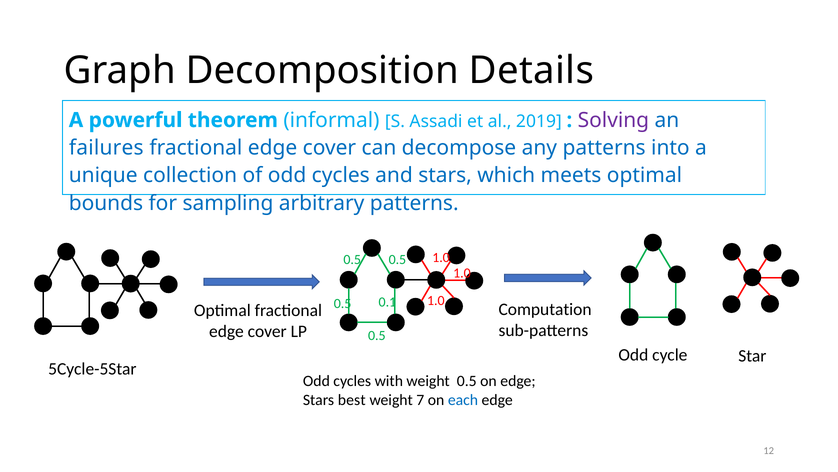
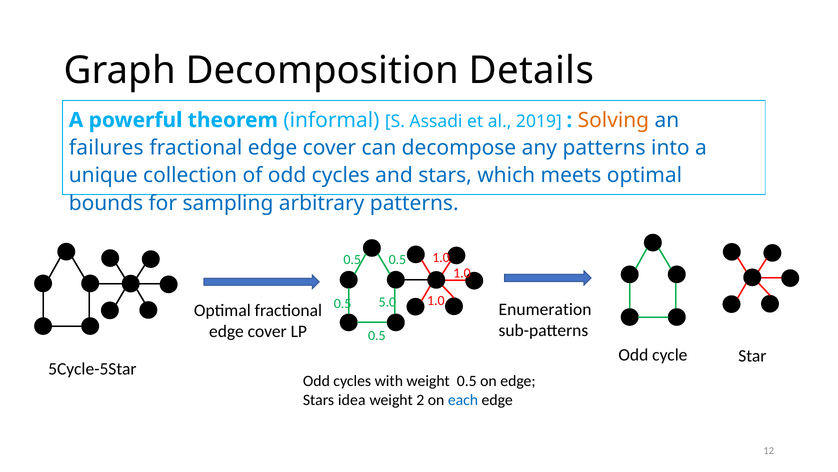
Solving colour: purple -> orange
0.1: 0.1 -> 5.0
Computation: Computation -> Enumeration
best: best -> idea
7: 7 -> 2
